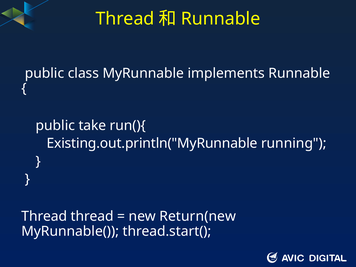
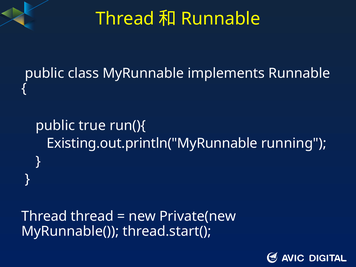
take: take -> true
Return(new: Return(new -> Private(new
